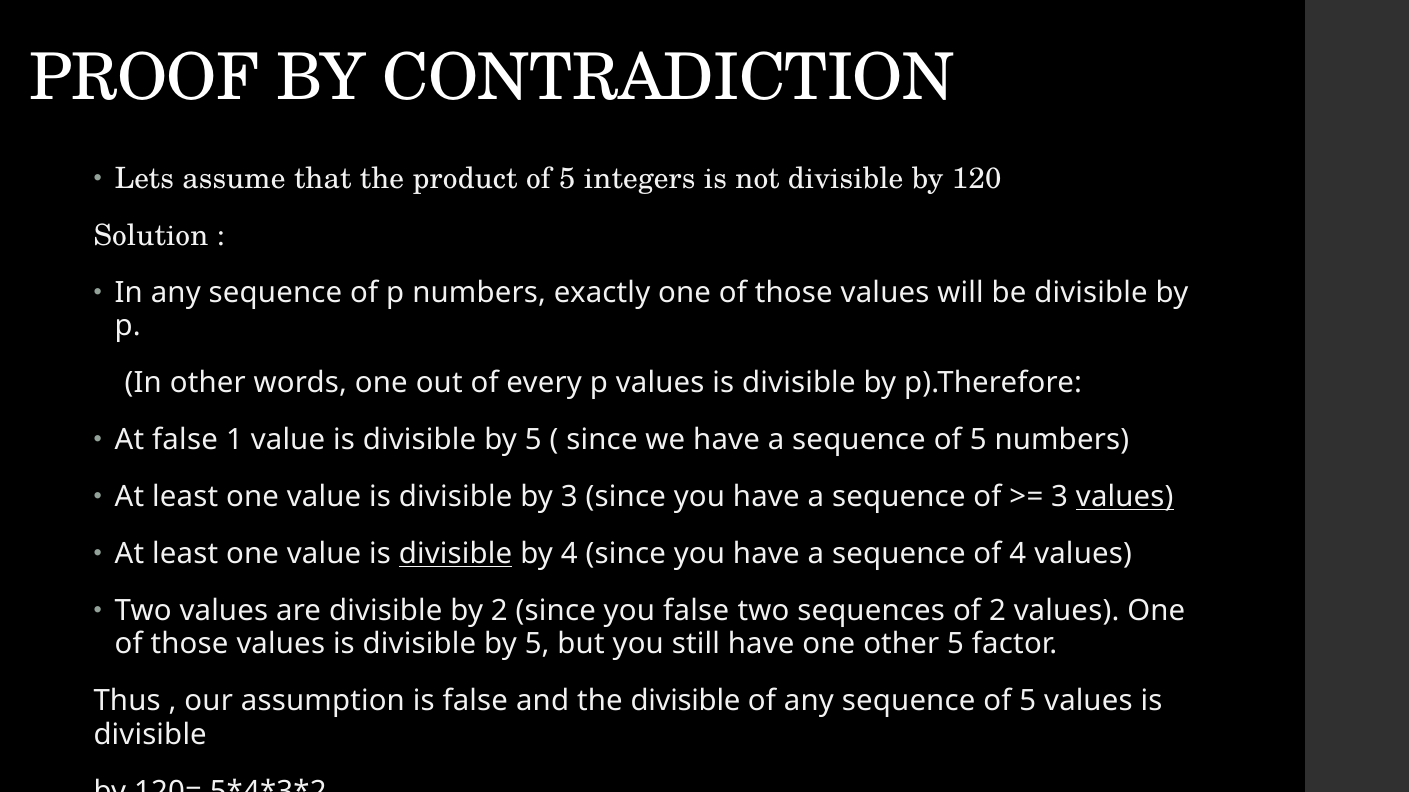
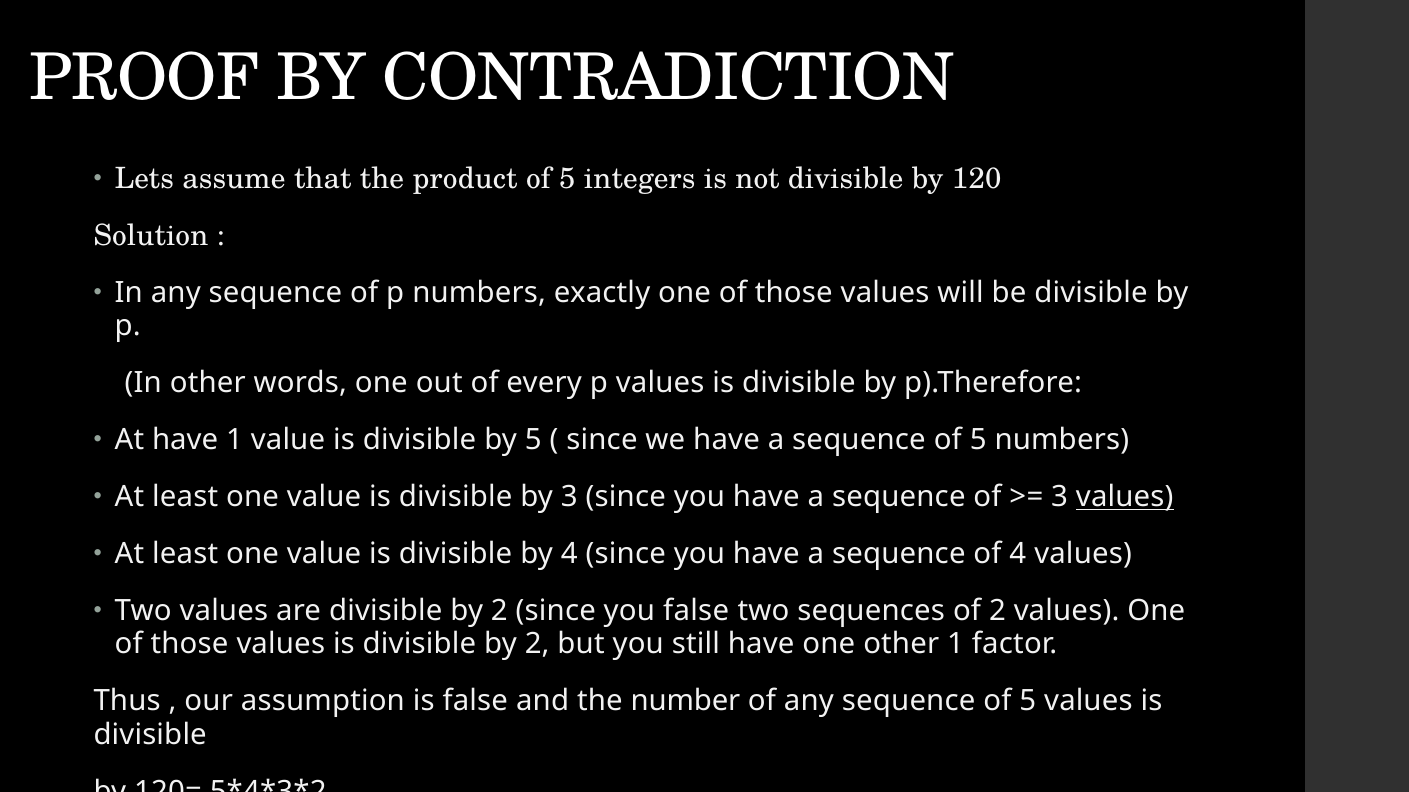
At false: false -> have
divisible at (456, 554) underline: present -> none
5 at (537, 645): 5 -> 2
other 5: 5 -> 1
the divisible: divisible -> number
